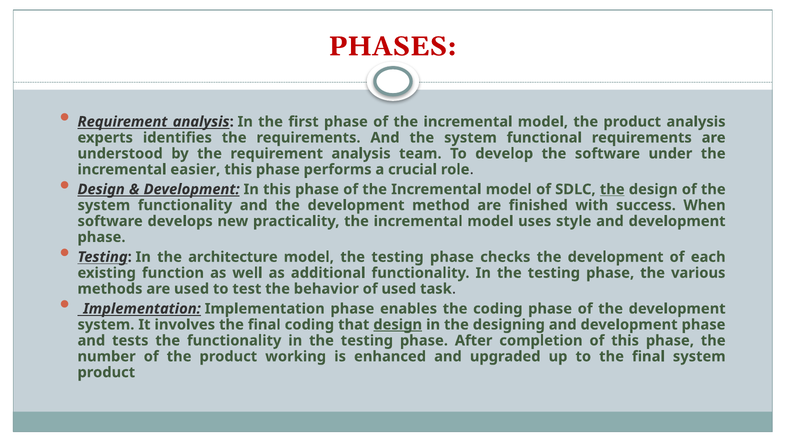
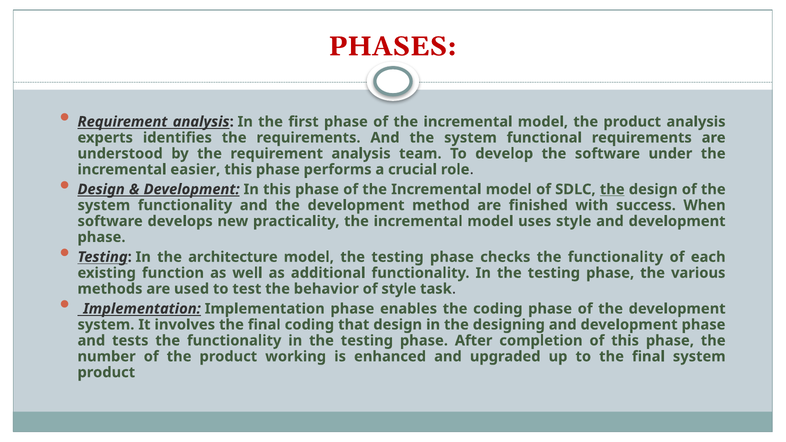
checks the development: development -> functionality
of used: used -> style
design at (398, 325) underline: present -> none
